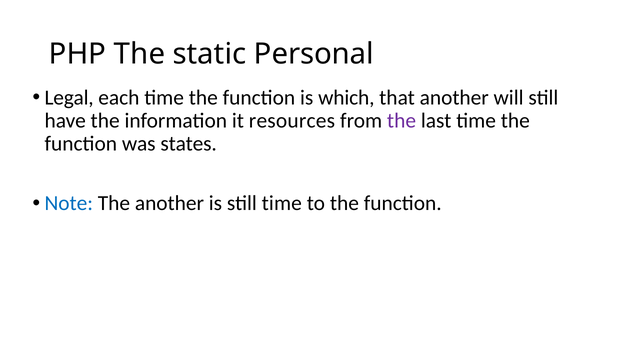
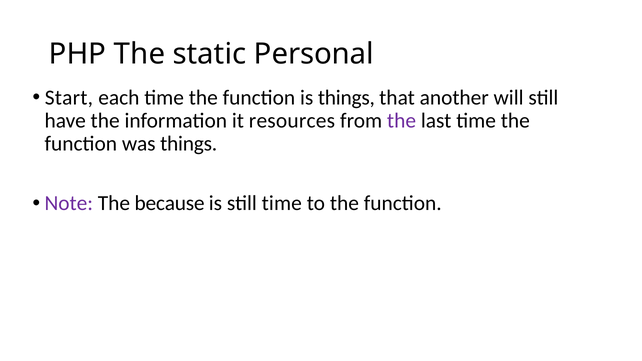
Legal: Legal -> Start
is which: which -> things
was states: states -> things
Note colour: blue -> purple
The another: another -> because
